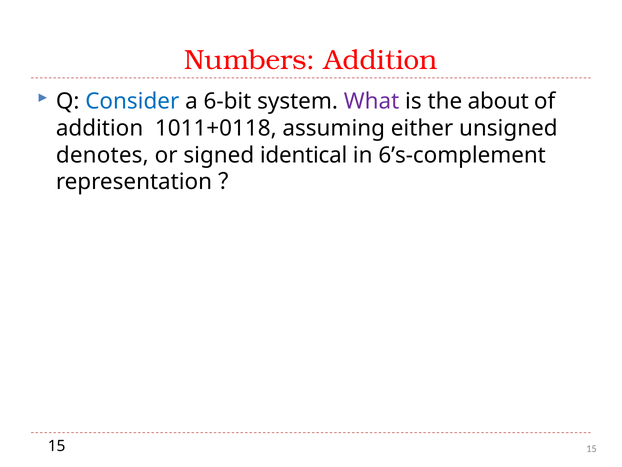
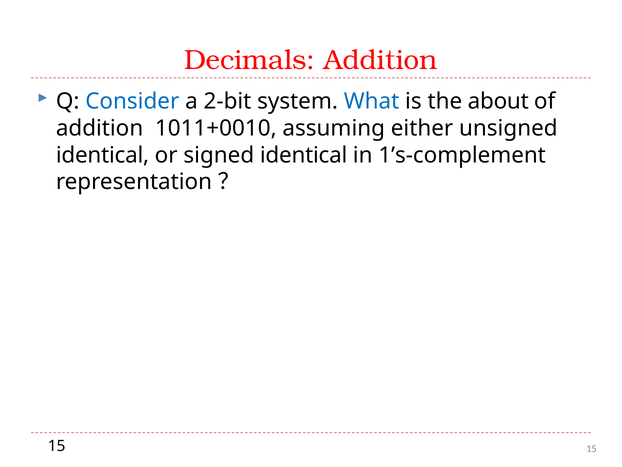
Numbers: Numbers -> Decimals
6-bit: 6-bit -> 2-bit
What colour: purple -> blue
1011+0118: 1011+0118 -> 1011+0010
denotes at (102, 155): denotes -> identical
6’s-complement: 6’s-complement -> 1’s-complement
